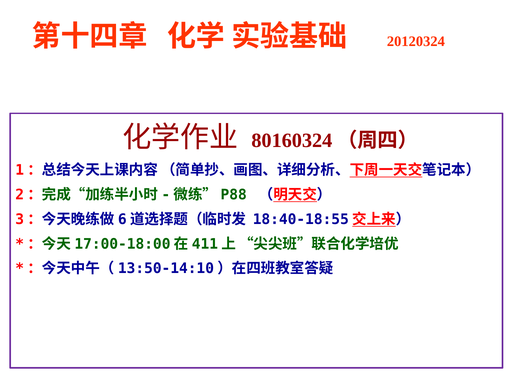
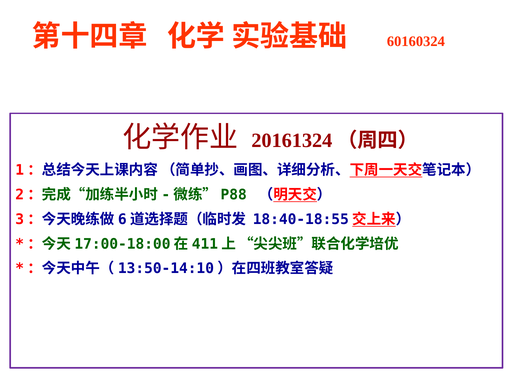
20120324: 20120324 -> 60160324
80160324: 80160324 -> 20161324
